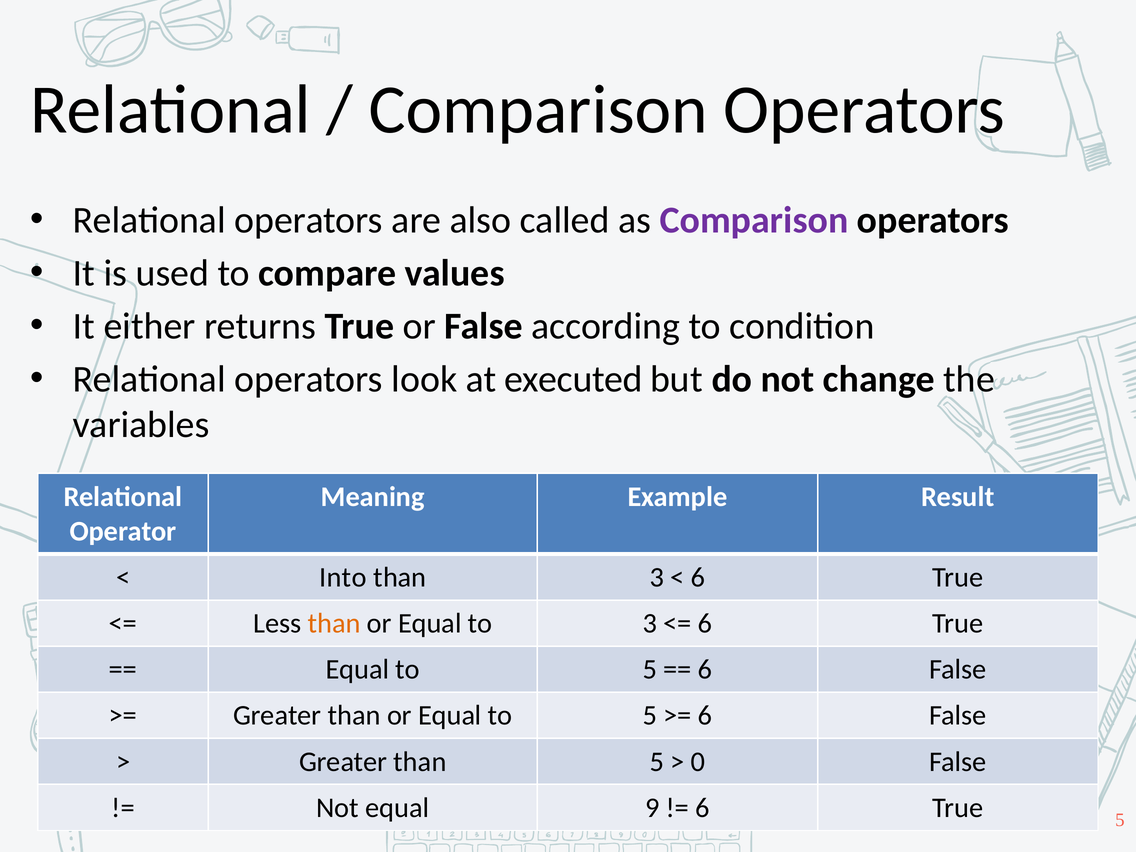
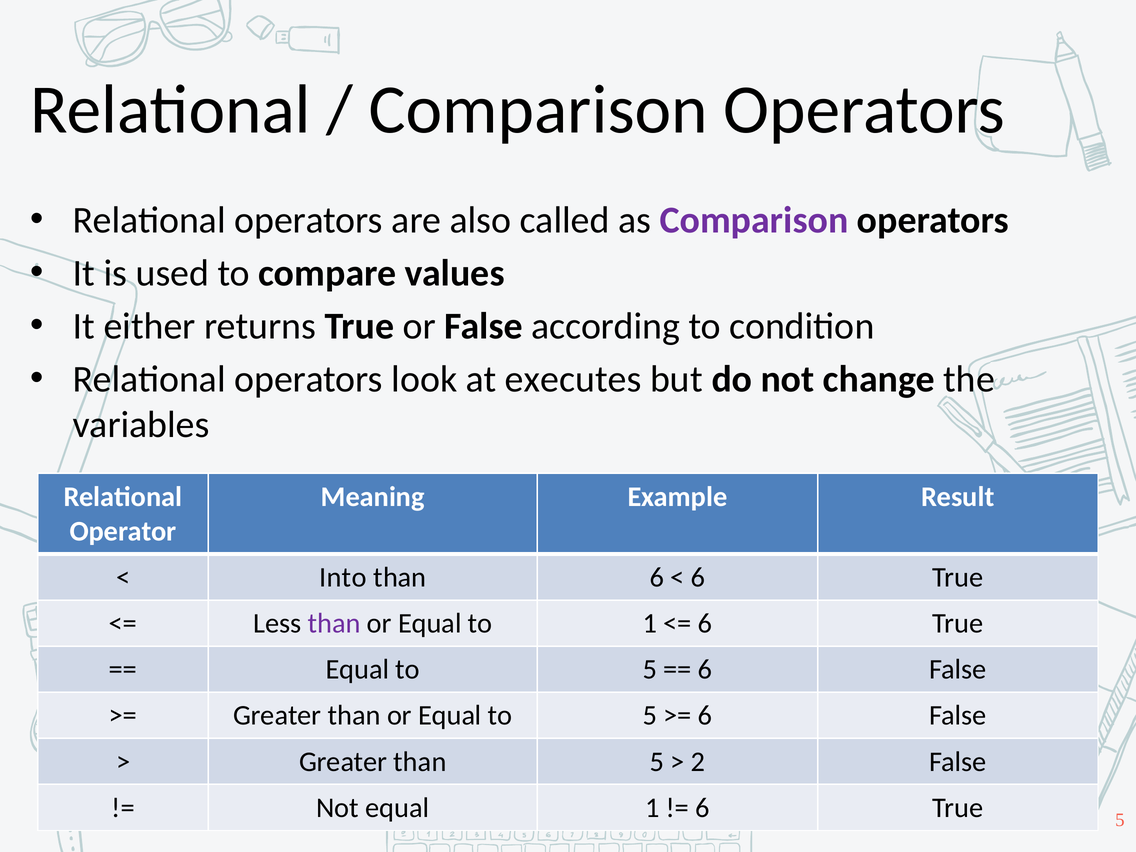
executed: executed -> executes
than 3: 3 -> 6
than at (334, 623) colour: orange -> purple
to 3: 3 -> 1
0: 0 -> 2
equal 9: 9 -> 1
